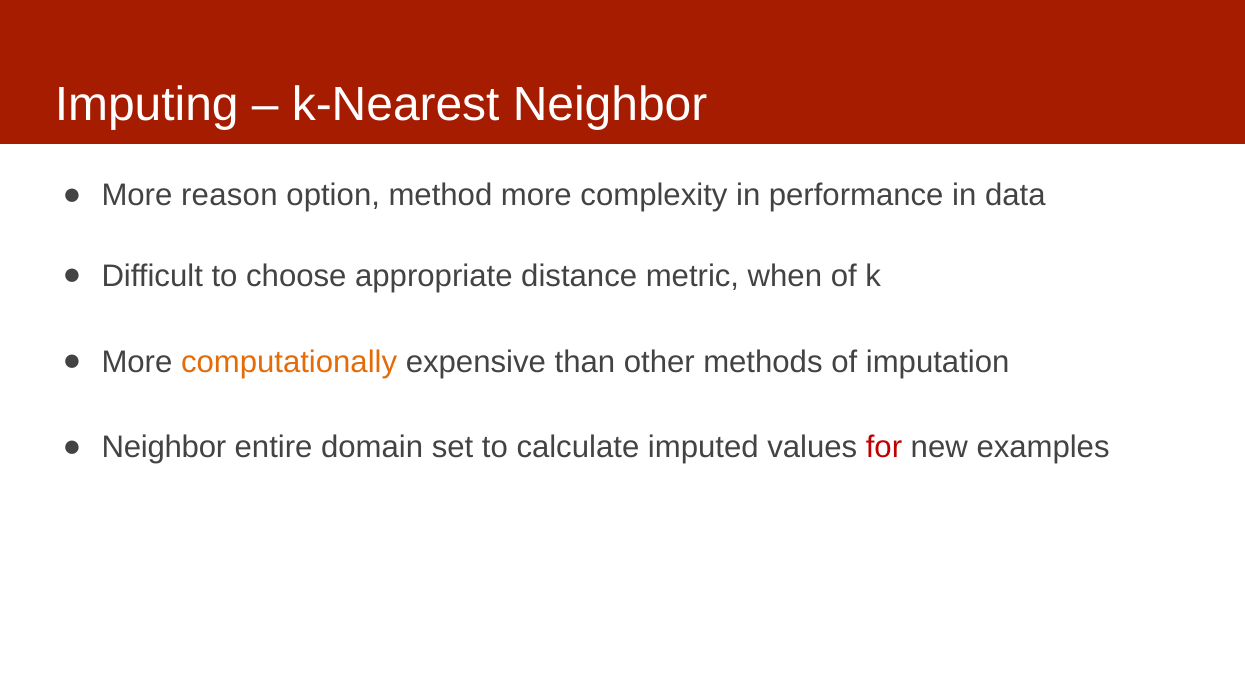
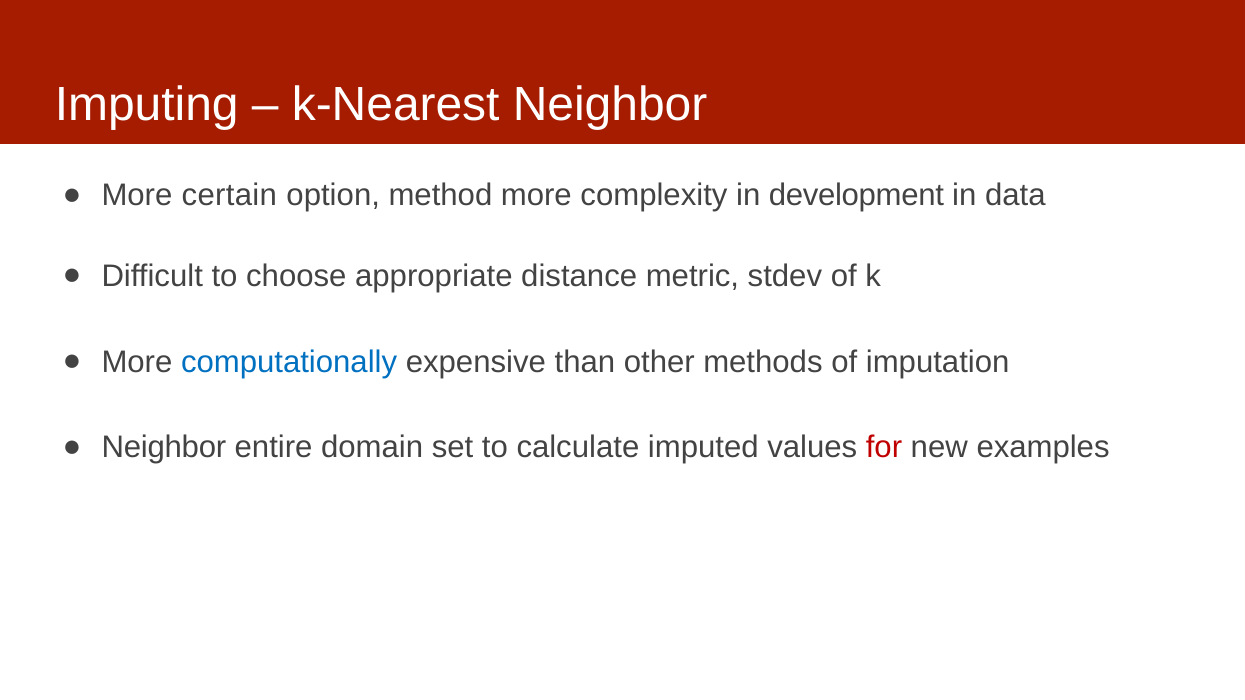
reason: reason -> certain
performance: performance -> development
when: when -> stdev
computationally colour: orange -> blue
